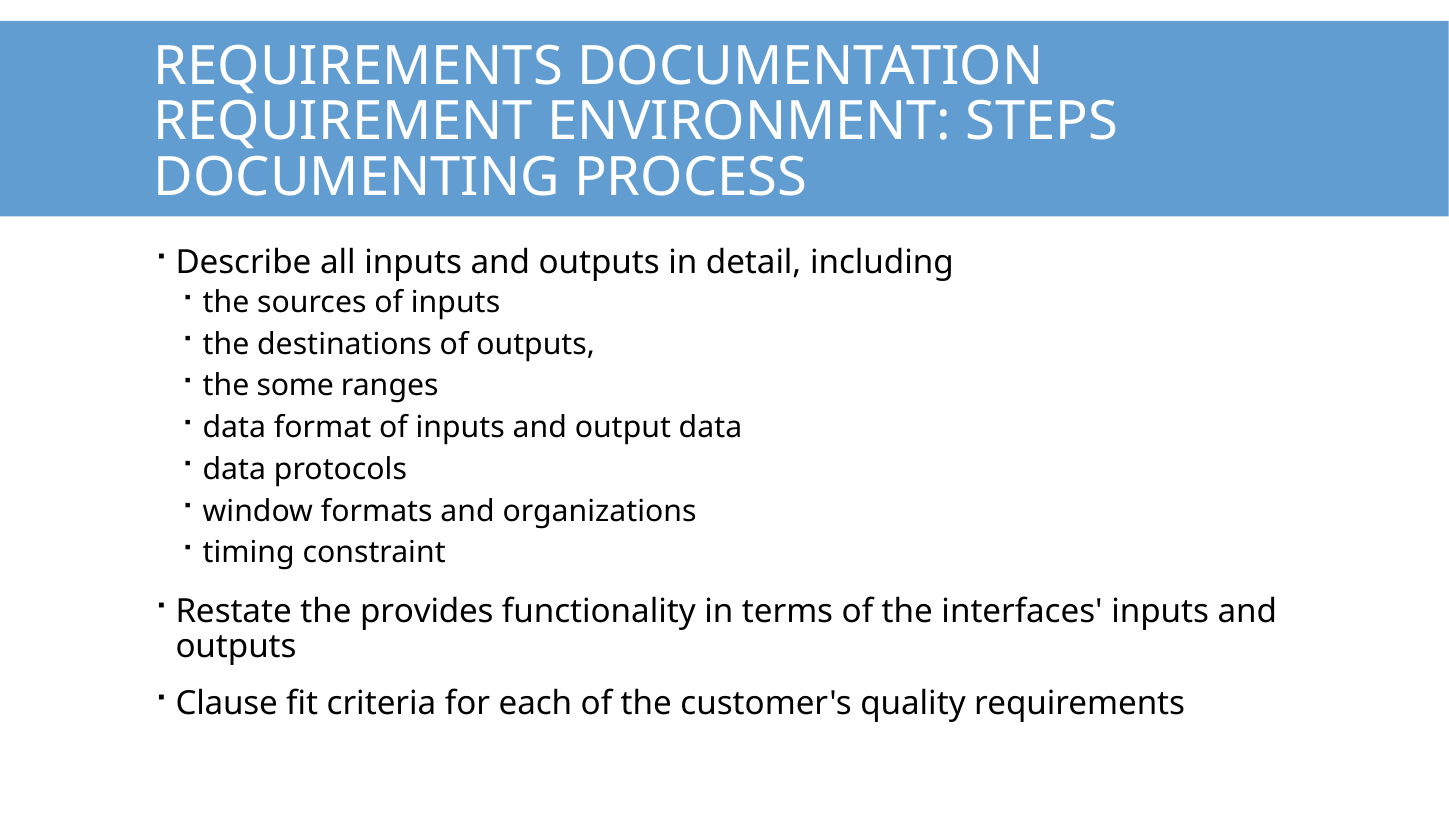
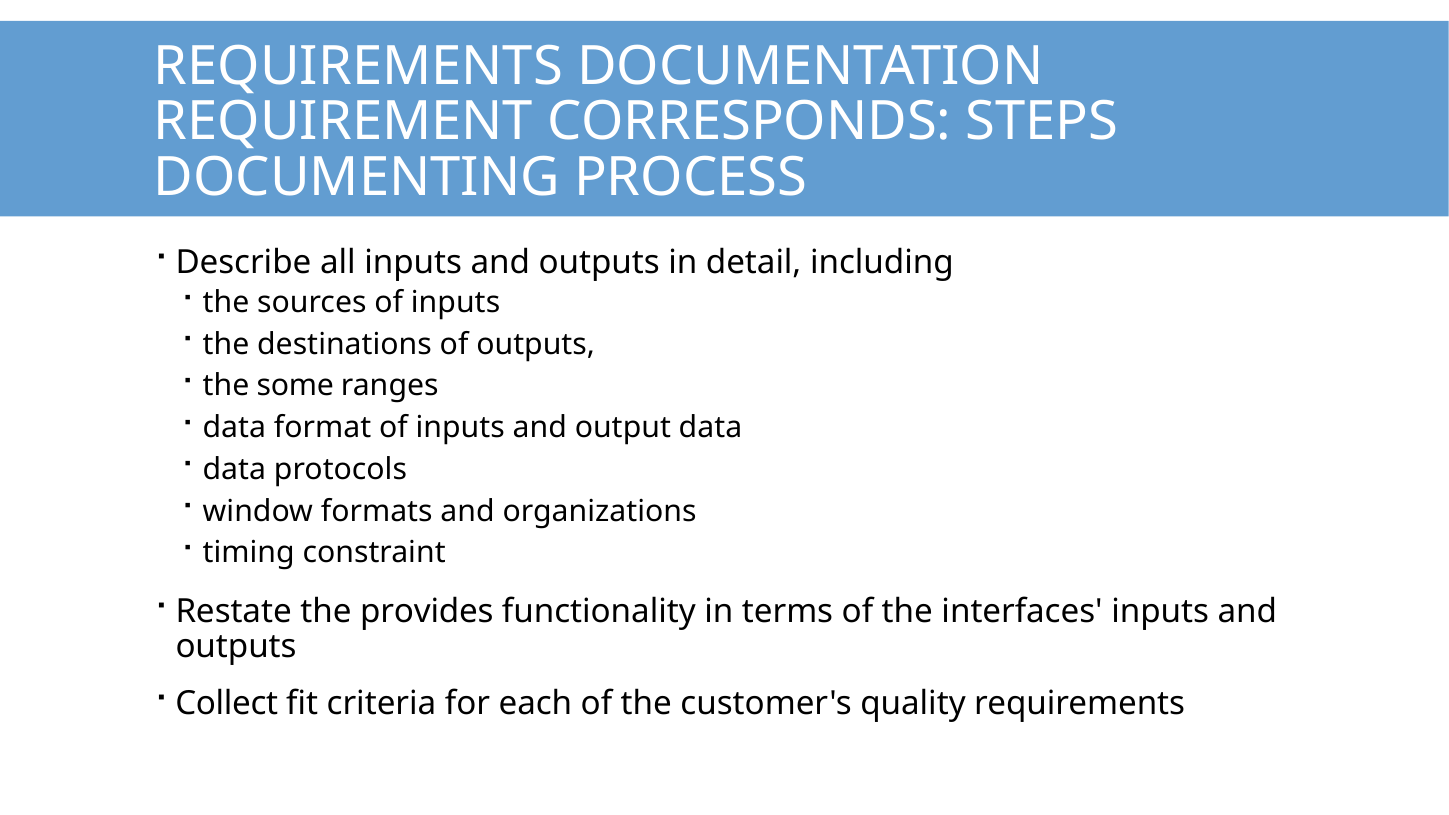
ENVIRONMENT: ENVIRONMENT -> CORRESPONDS
Clause: Clause -> Collect
